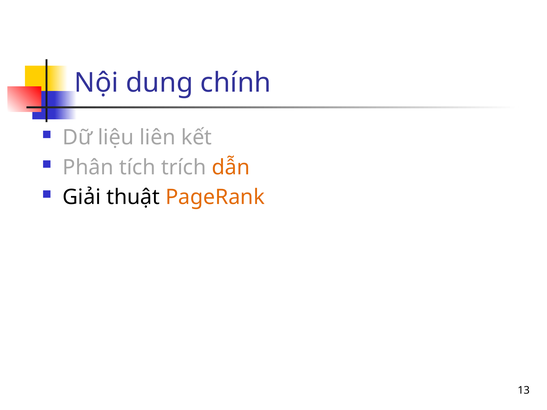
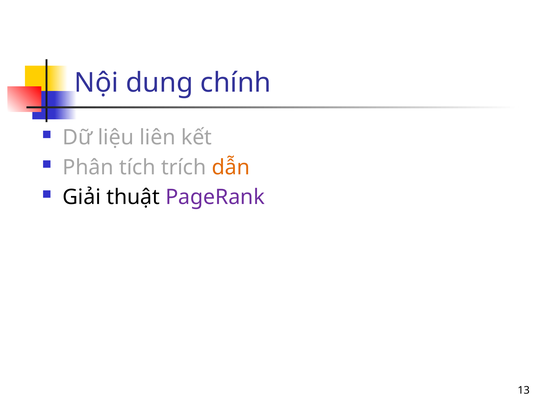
PageRank colour: orange -> purple
